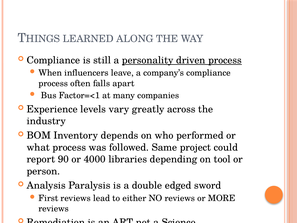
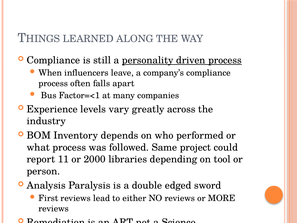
90: 90 -> 11
4000: 4000 -> 2000
